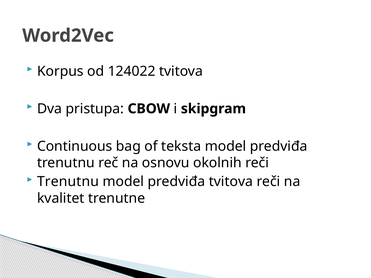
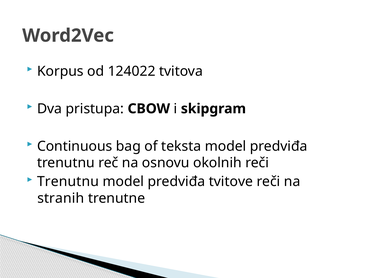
predviđa tvitova: tvitova -> tvitove
kvalitet: kvalitet -> stranih
